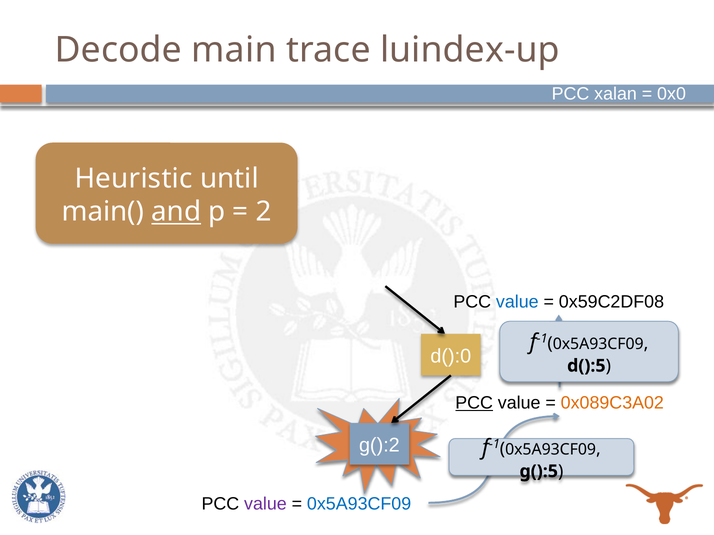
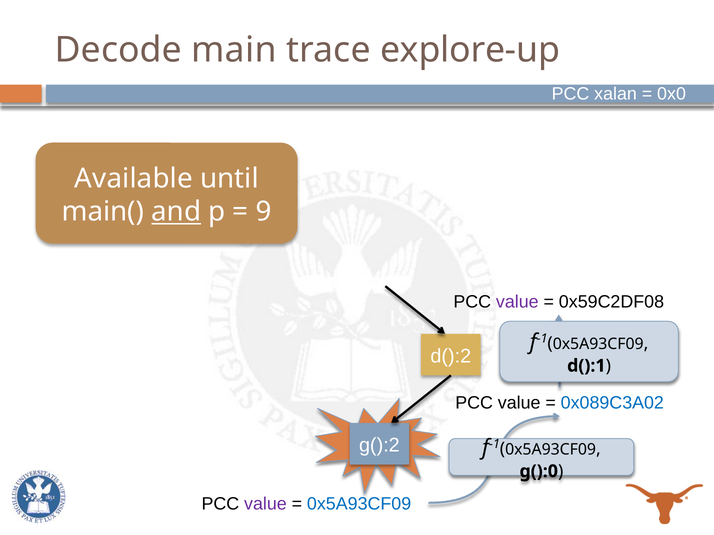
luindex-up: luindex-up -> explore-up
Heuristic: Heuristic -> Available
2: 2 -> 9
value at (517, 302) colour: blue -> purple
d():0: d():0 -> d():2
d():5: d():5 -> d():1
PCC at (474, 403) underline: present -> none
0x089C3A02 colour: orange -> blue
g():5: g():5 -> g():0
